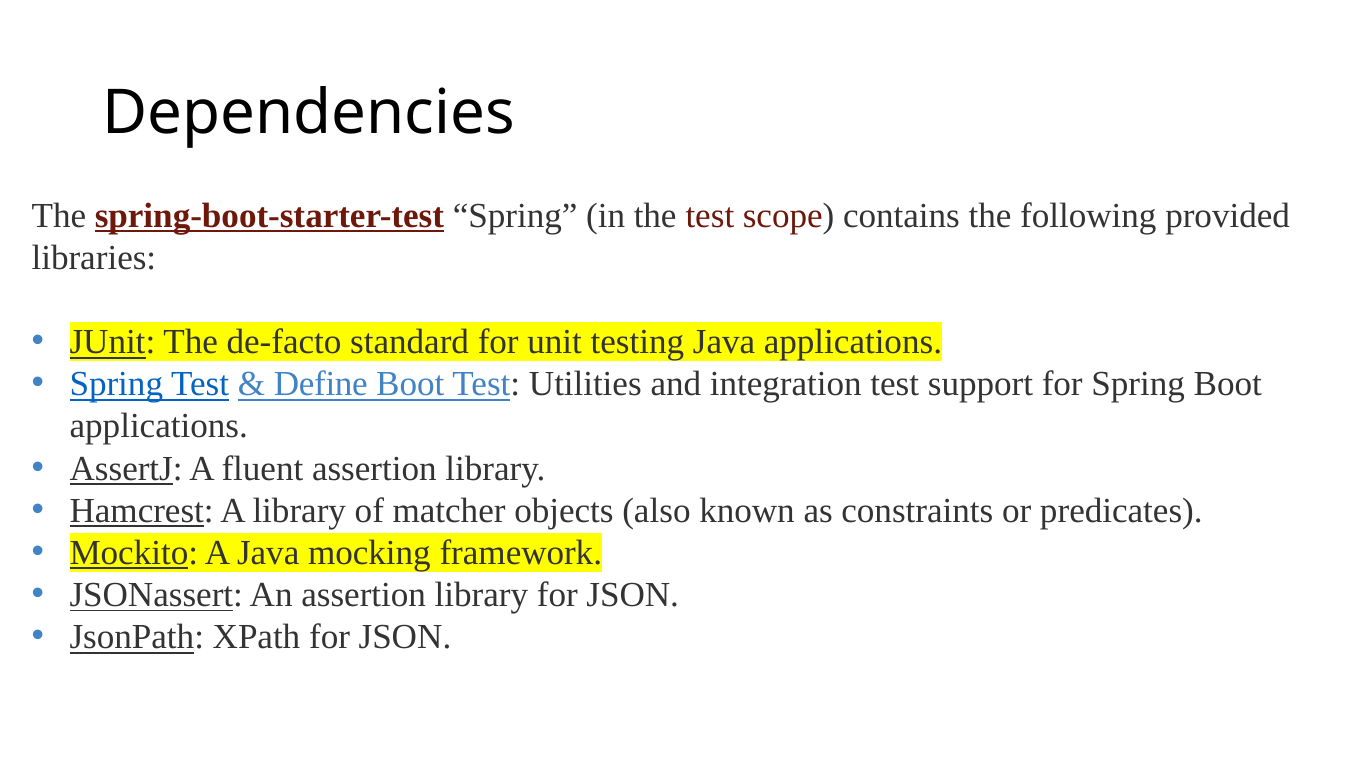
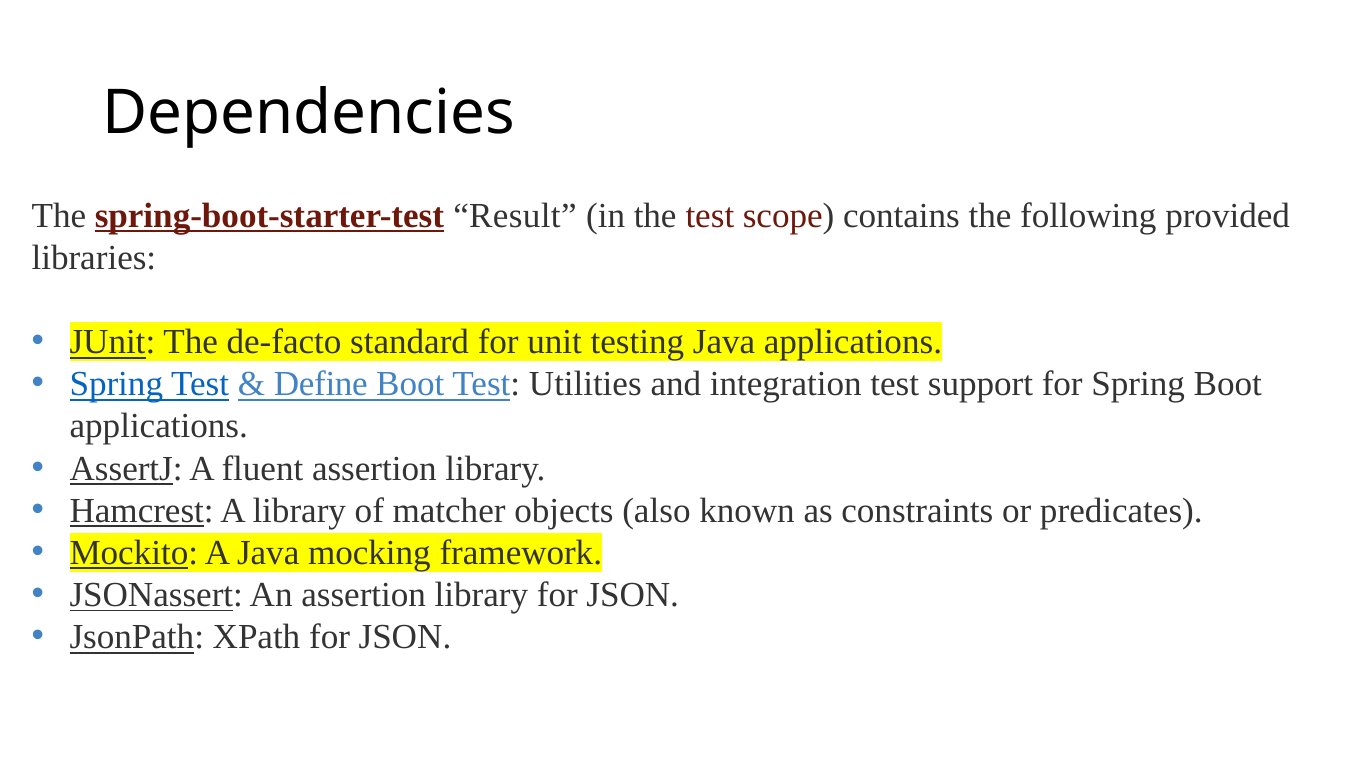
spring-boot-starter-test Spring: Spring -> Result
